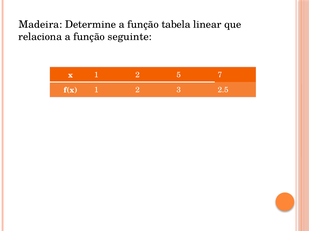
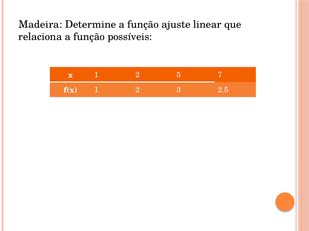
tabela: tabela -> ajuste
seguinte: seguinte -> possíveis
